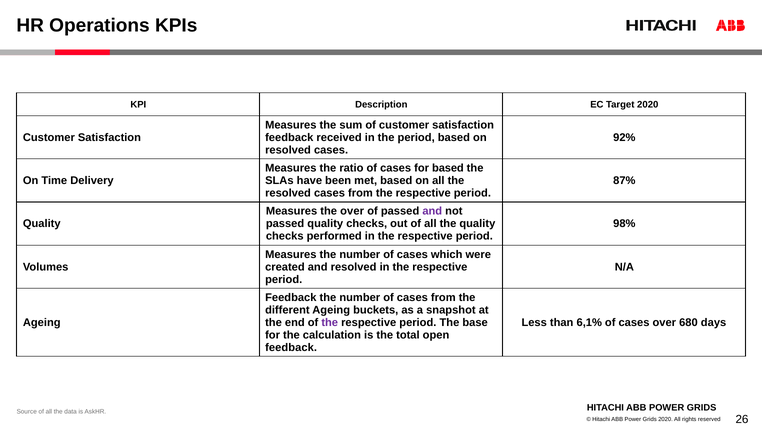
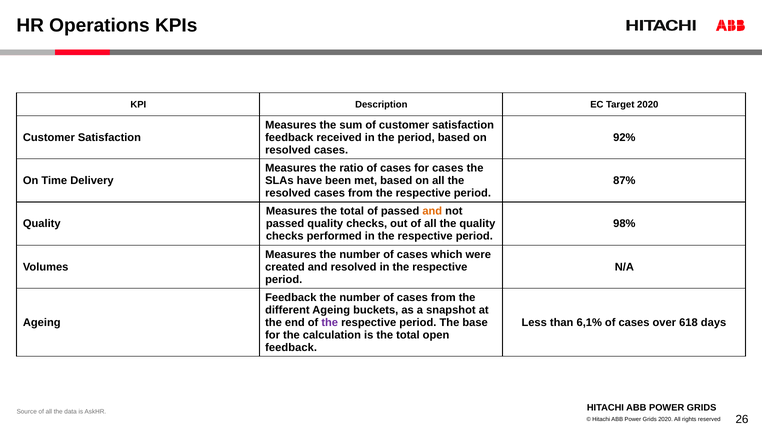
for based: based -> cases
Measures the over: over -> total
and at (432, 212) colour: purple -> orange
680: 680 -> 618
